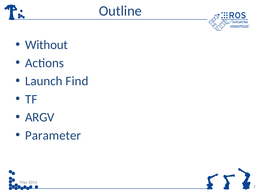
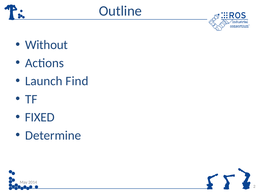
ARGV: ARGV -> FIXED
Parameter: Parameter -> Determine
